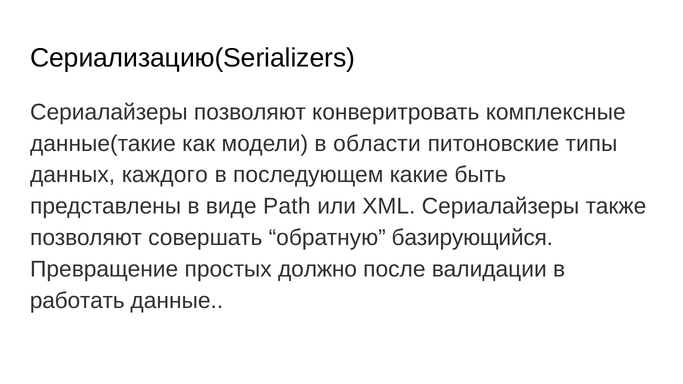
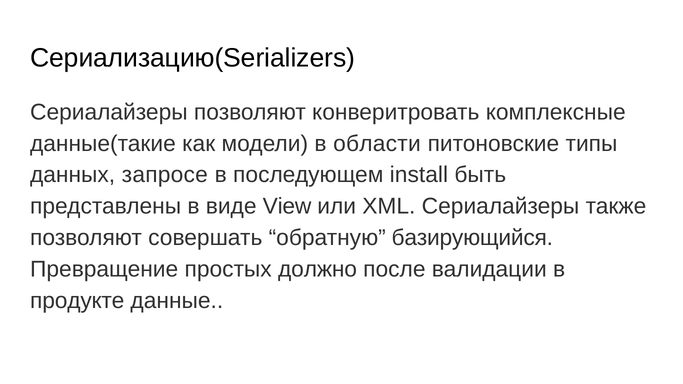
каждого: каждого -> запросе
какие: какие -> install
Path: Path -> View
работать: работать -> продукте
